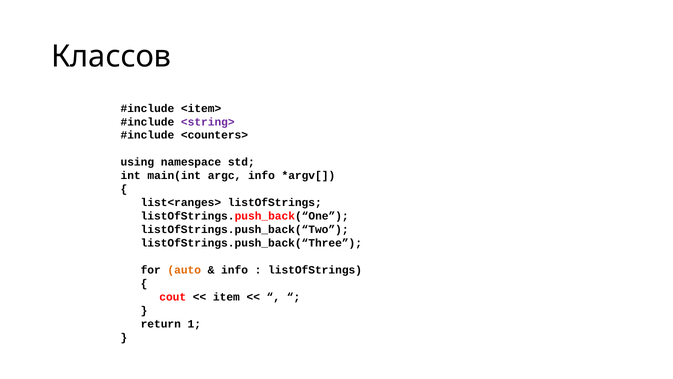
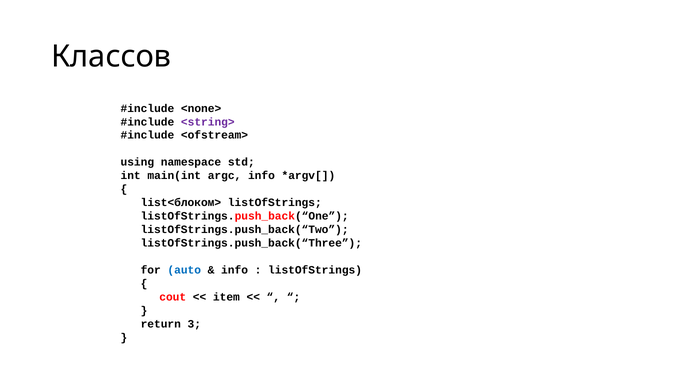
<item>: <item> -> <none>
<counters>: <counters> -> <ofstream>
list<ranges>: list<ranges> -> list<блоком>
auto colour: orange -> blue
1: 1 -> 3
